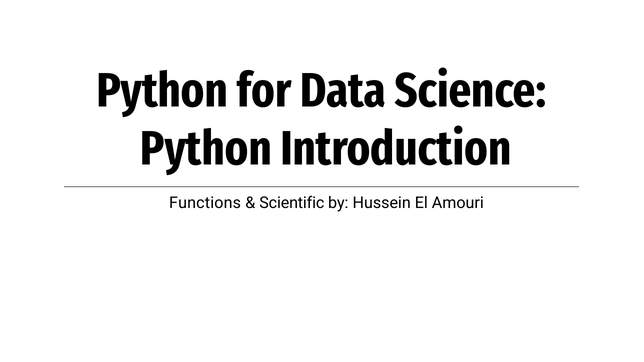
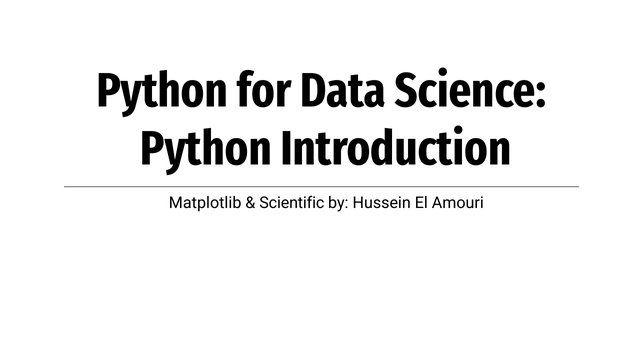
Functions: Functions -> Matplotlib
